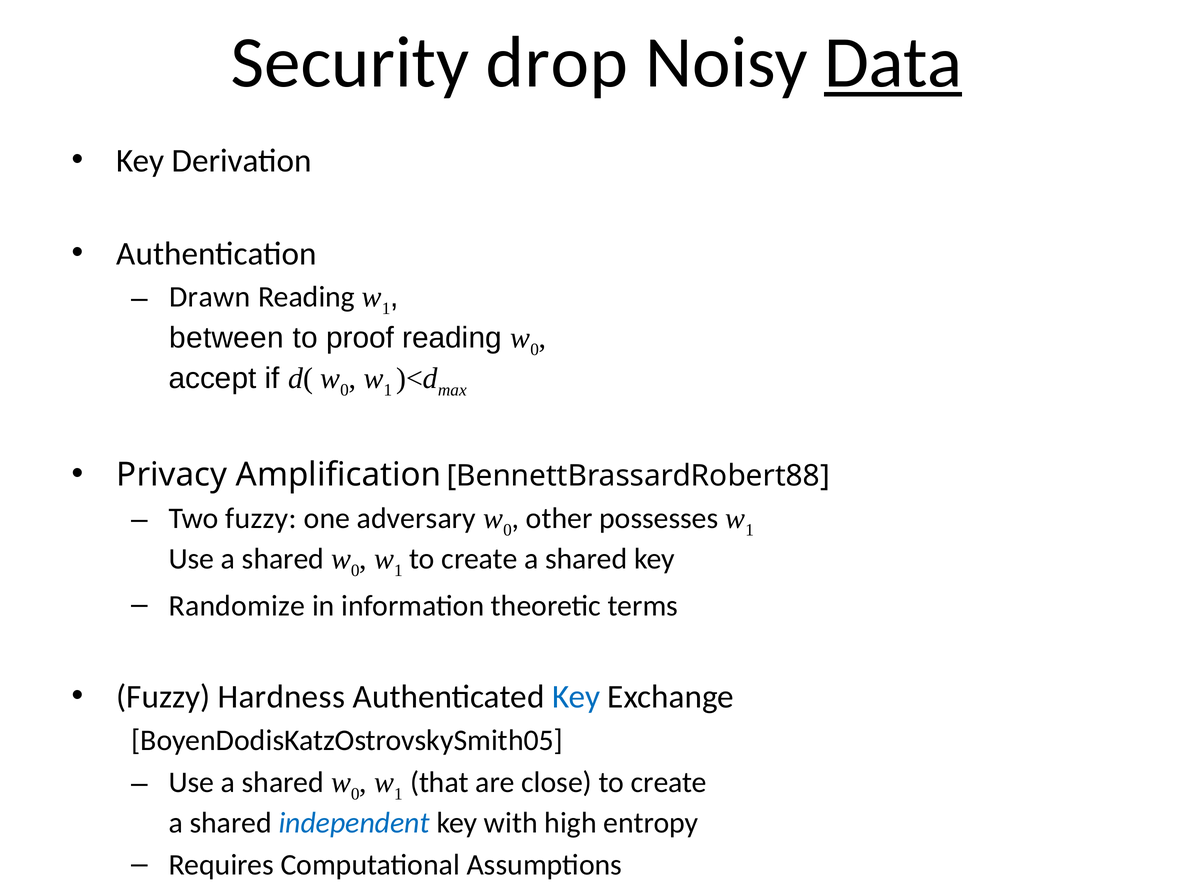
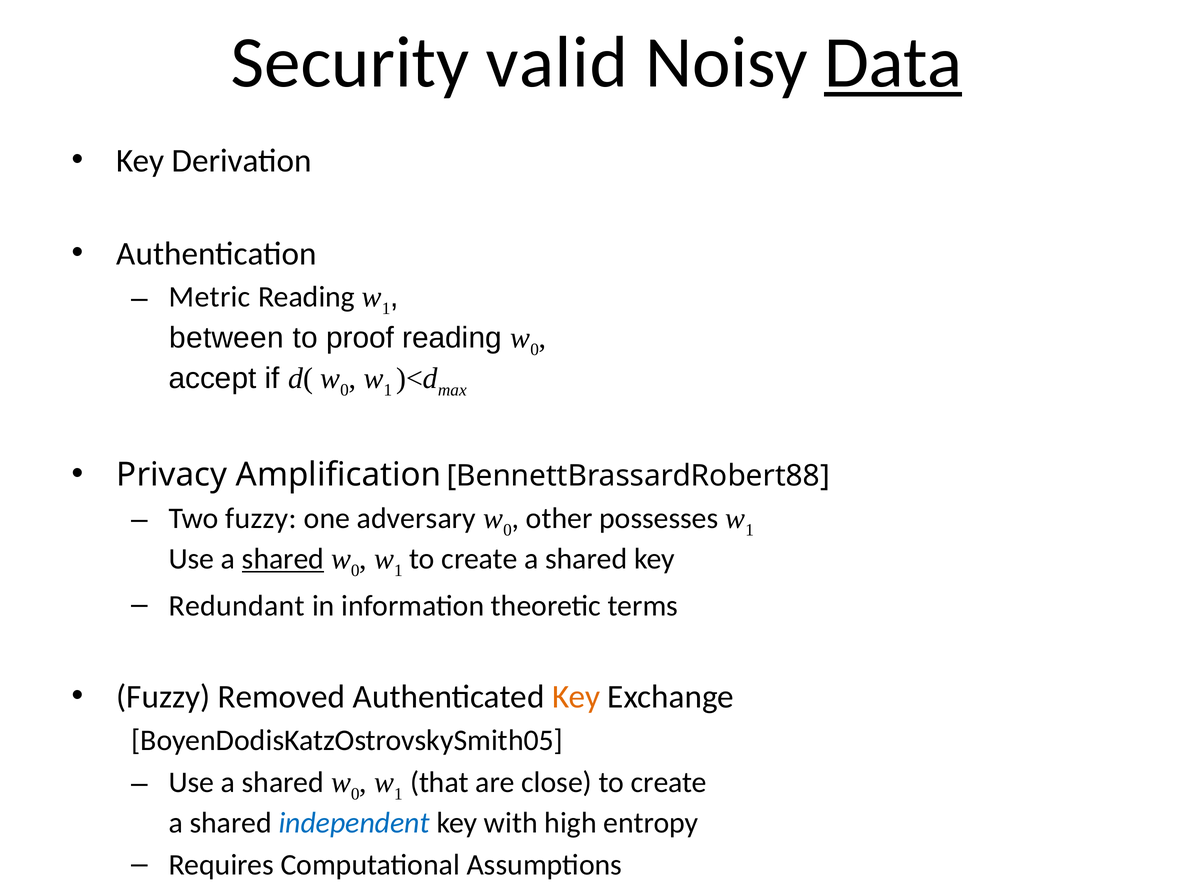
drop: drop -> valid
Drawn: Drawn -> Metric
shared at (283, 559) underline: none -> present
Randomize: Randomize -> Redundant
Hardness: Hardness -> Removed
Key at (576, 696) colour: blue -> orange
